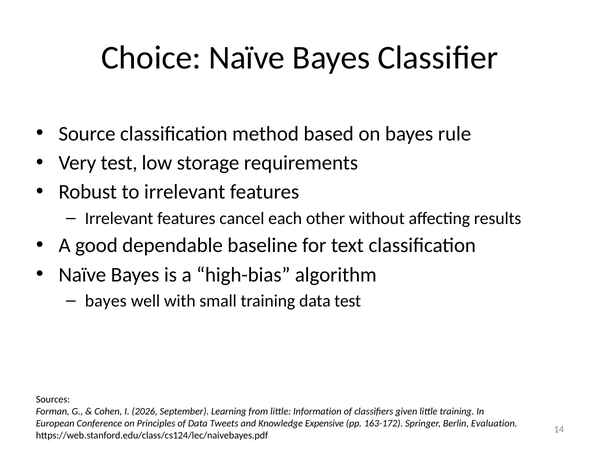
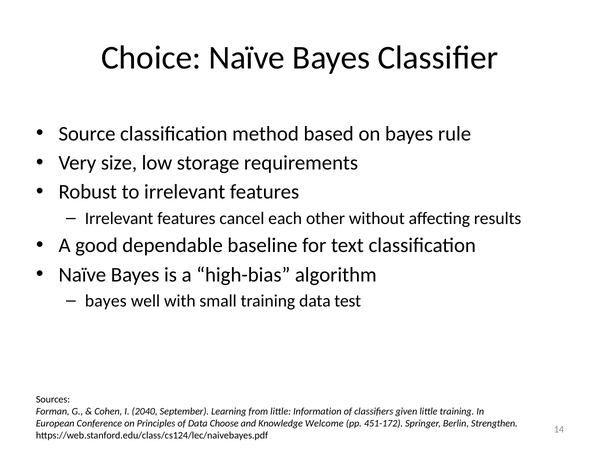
Very test: test -> size
2026: 2026 -> 2040
Tweets: Tweets -> Choose
Expensive: Expensive -> Welcome
163-172: 163-172 -> 451-172
Evaluation: Evaluation -> Strengthen
